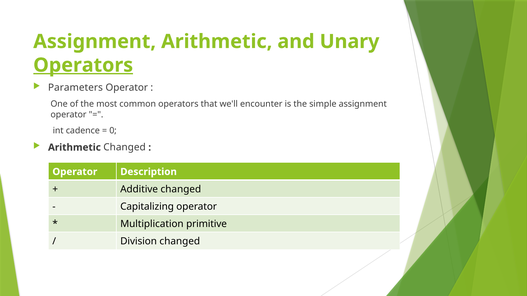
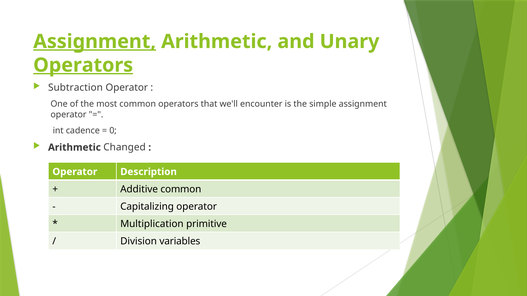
Assignment at (95, 42) underline: none -> present
Parameters: Parameters -> Subtraction
Additive changed: changed -> common
Division changed: changed -> variables
